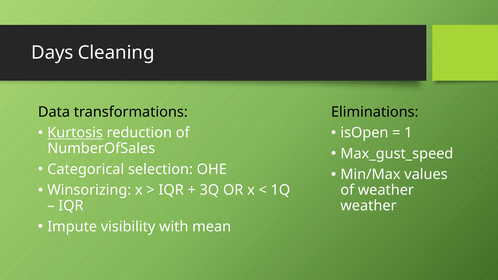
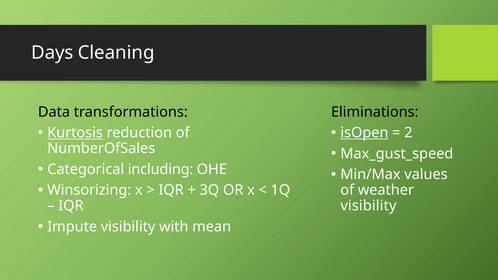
isOpen underline: none -> present
1: 1 -> 2
selection: selection -> including
weather at (369, 206): weather -> visibility
